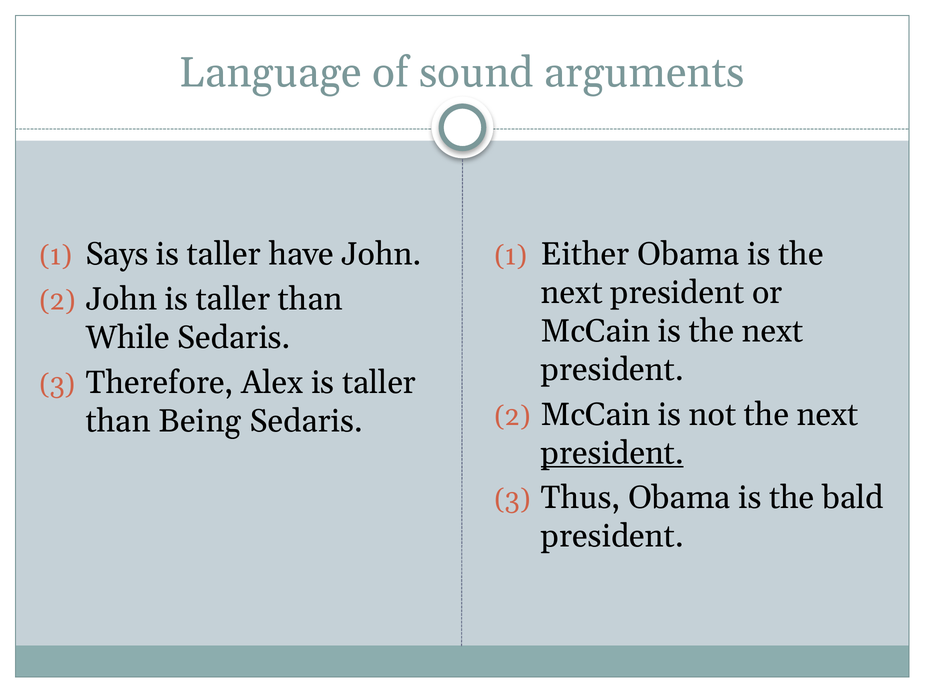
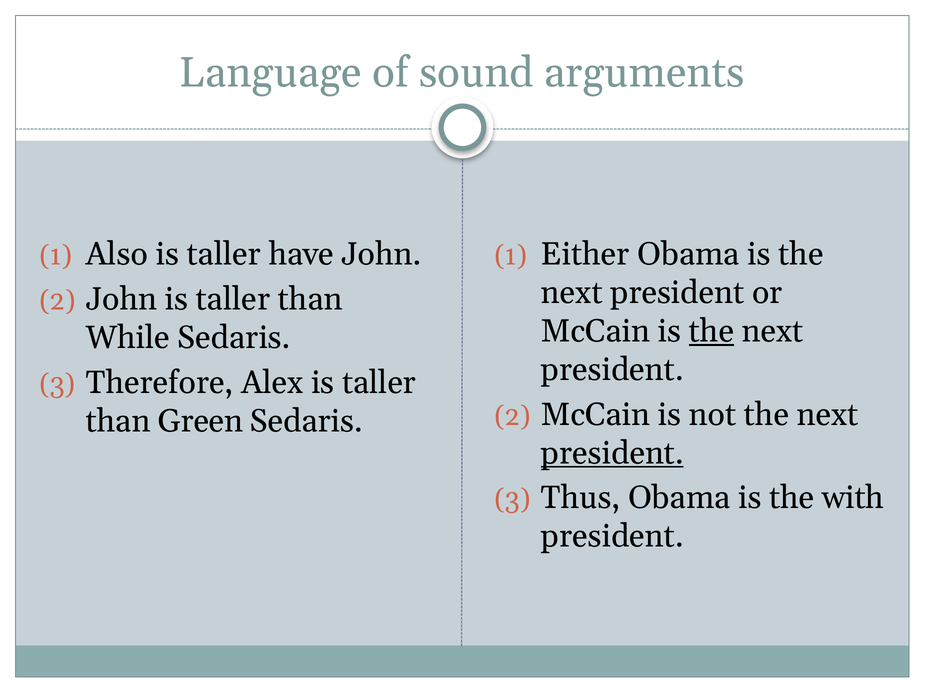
Says: Says -> Also
the at (712, 332) underline: none -> present
Being: Being -> Green
bald: bald -> with
